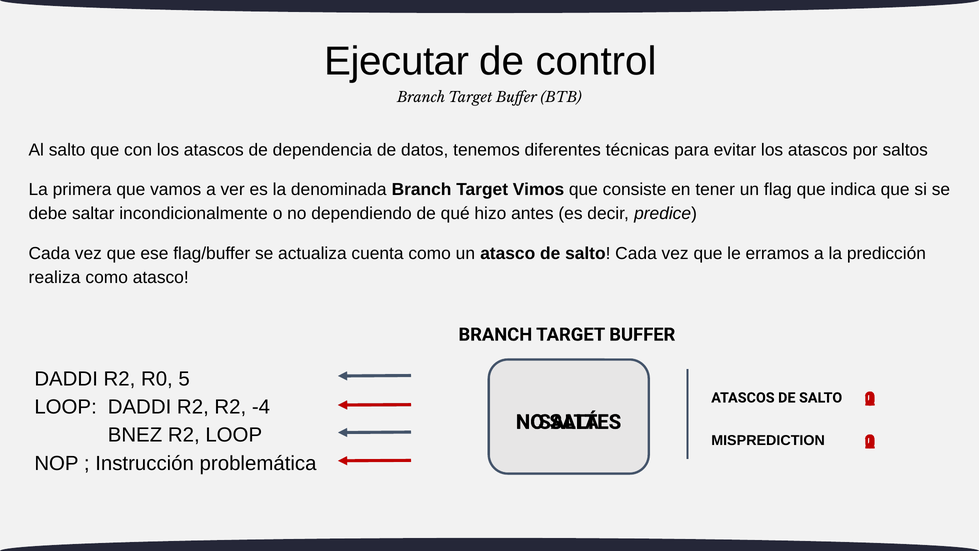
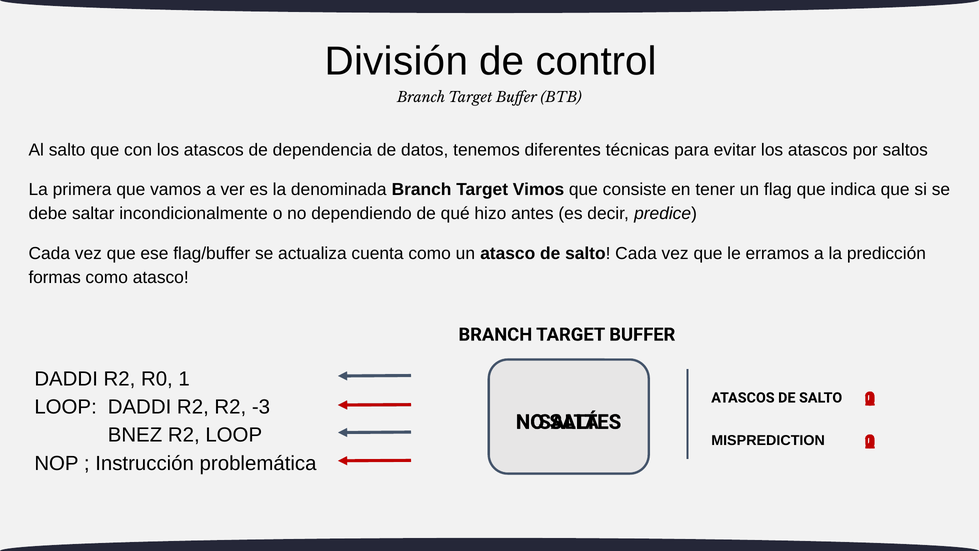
Ejecutar: Ejecutar -> División
realiza: realiza -> formas
5: 5 -> 1
-4: -4 -> -3
